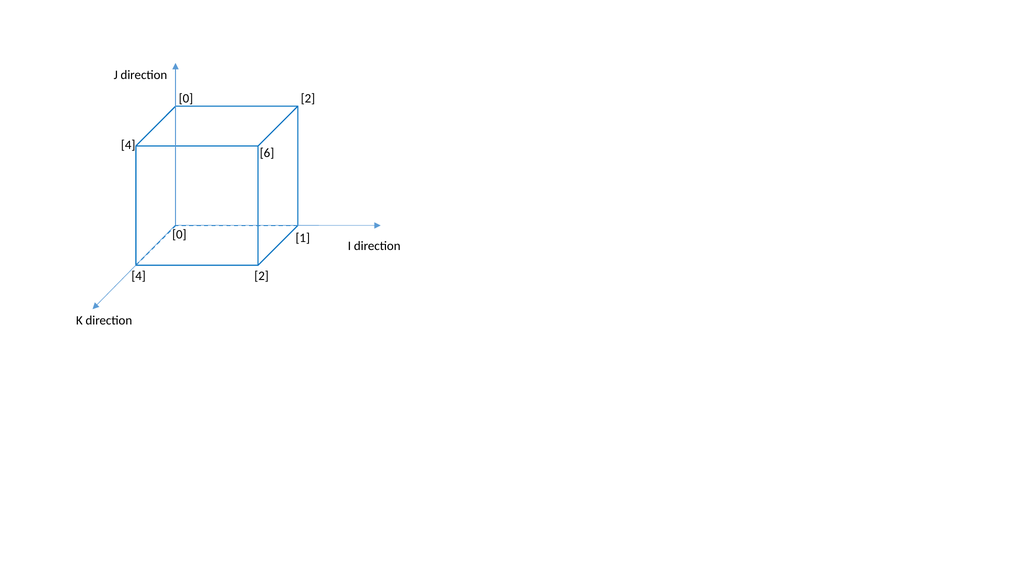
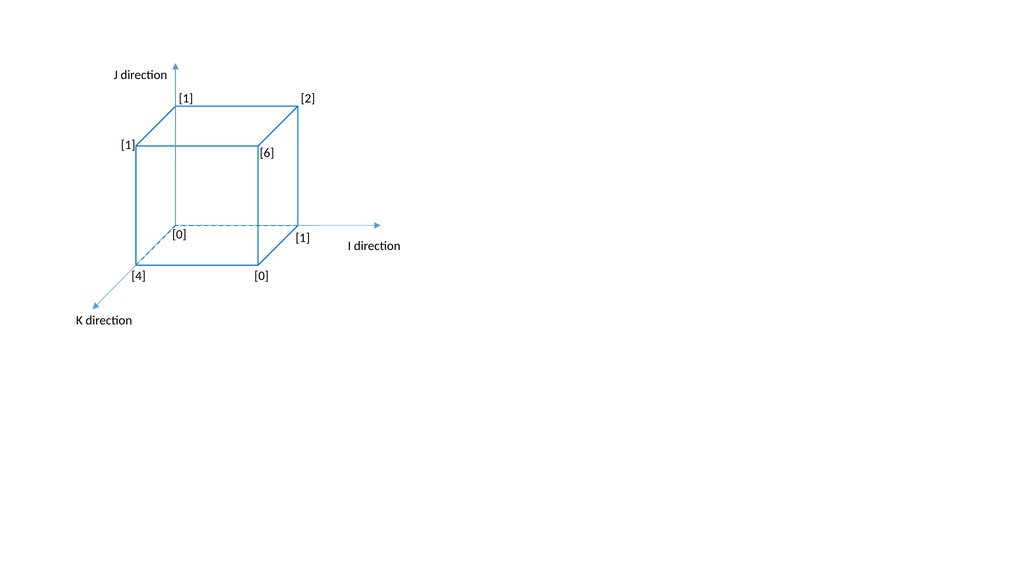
0 at (186, 98): 0 -> 1
4 at (128, 145): 4 -> 1
4 2: 2 -> 0
